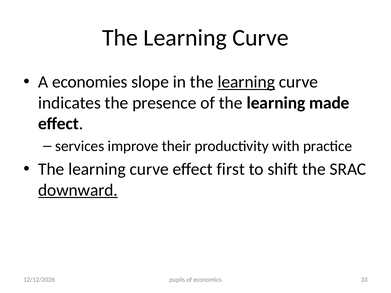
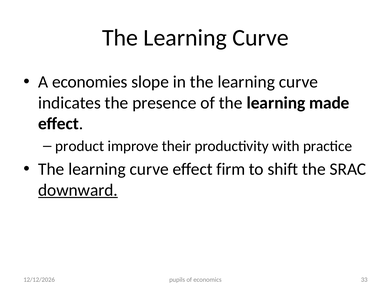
learning at (246, 82) underline: present -> none
services: services -> product
first: first -> firm
